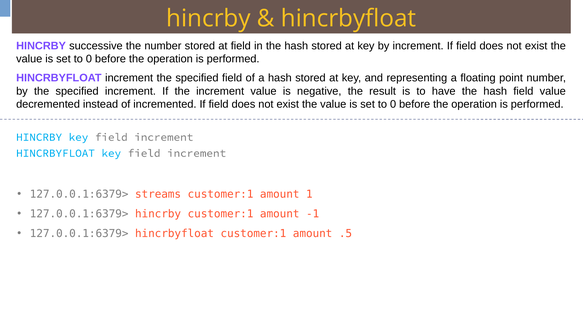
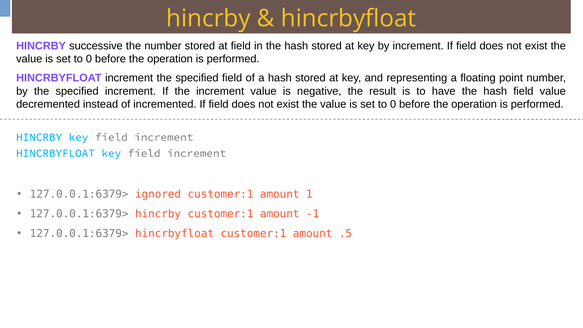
streams: streams -> ignored
